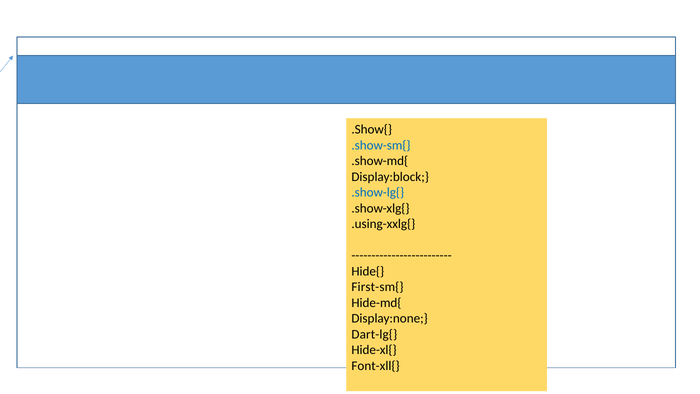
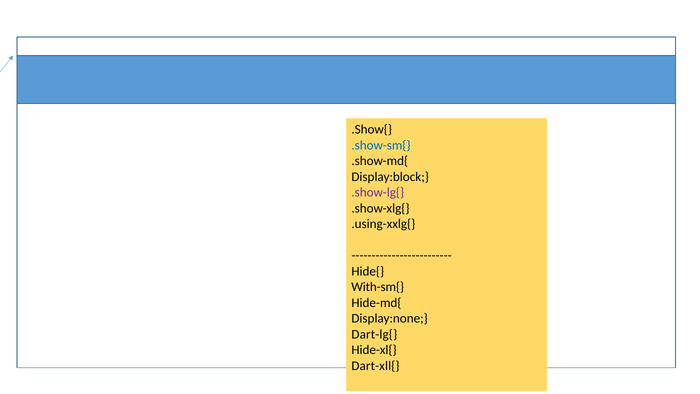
.show-lg{ colour: blue -> purple
First-sm{: First-sm{ -> With-sm{
Font-xll{: Font-xll{ -> Dart-xll{
